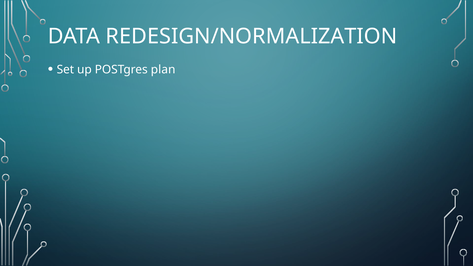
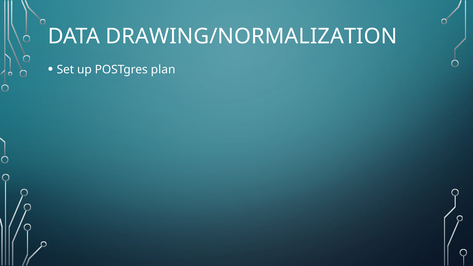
REDESIGN/NORMALIZATION: REDESIGN/NORMALIZATION -> DRAWING/NORMALIZATION
